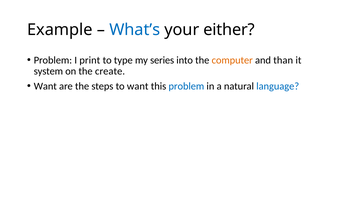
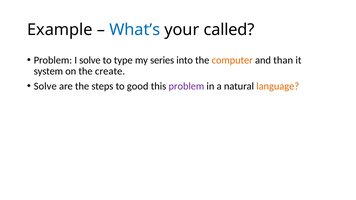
either: either -> called
I print: print -> solve
Want at (45, 86): Want -> Solve
to want: want -> good
problem at (186, 86) colour: blue -> purple
language colour: blue -> orange
